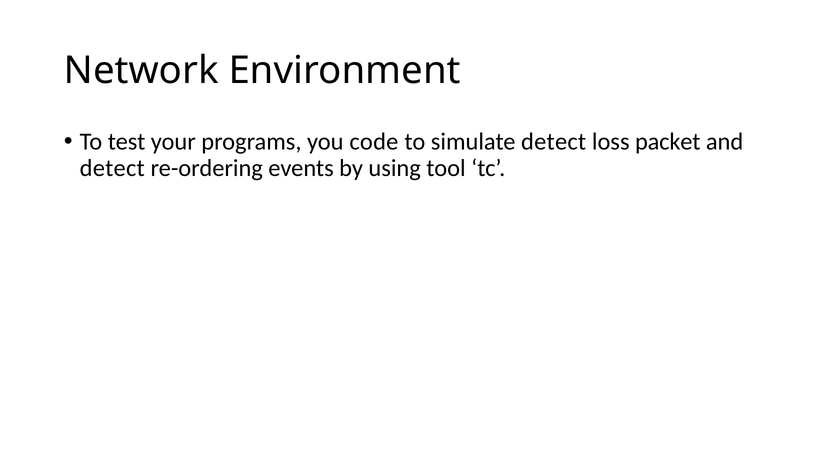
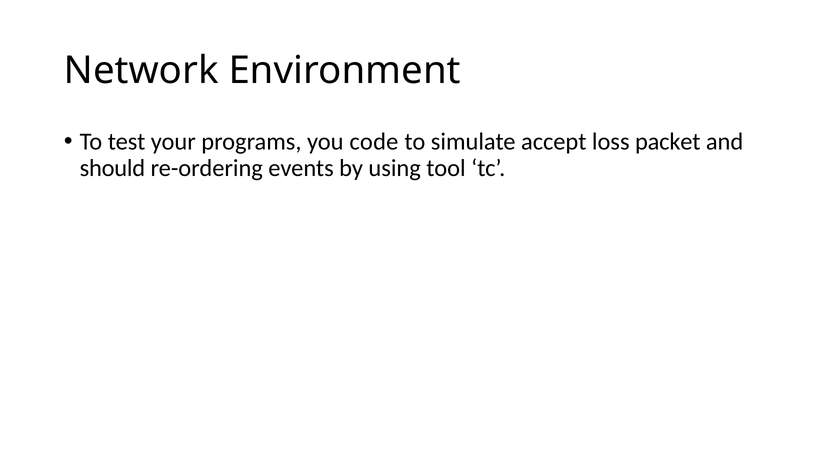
simulate detect: detect -> accept
detect at (112, 168): detect -> should
